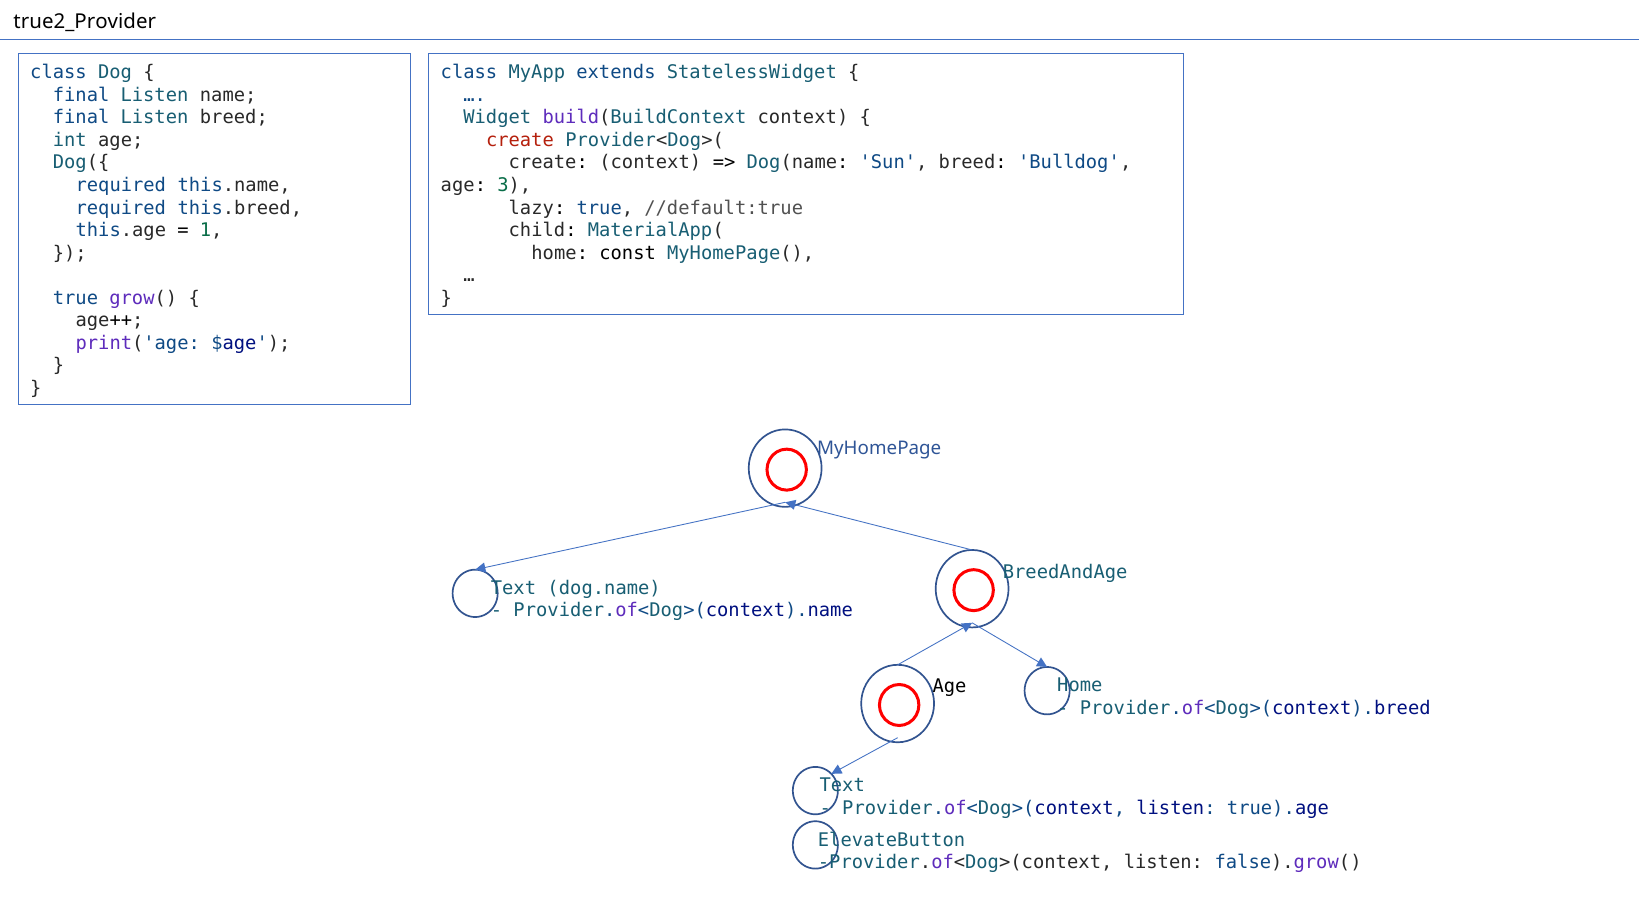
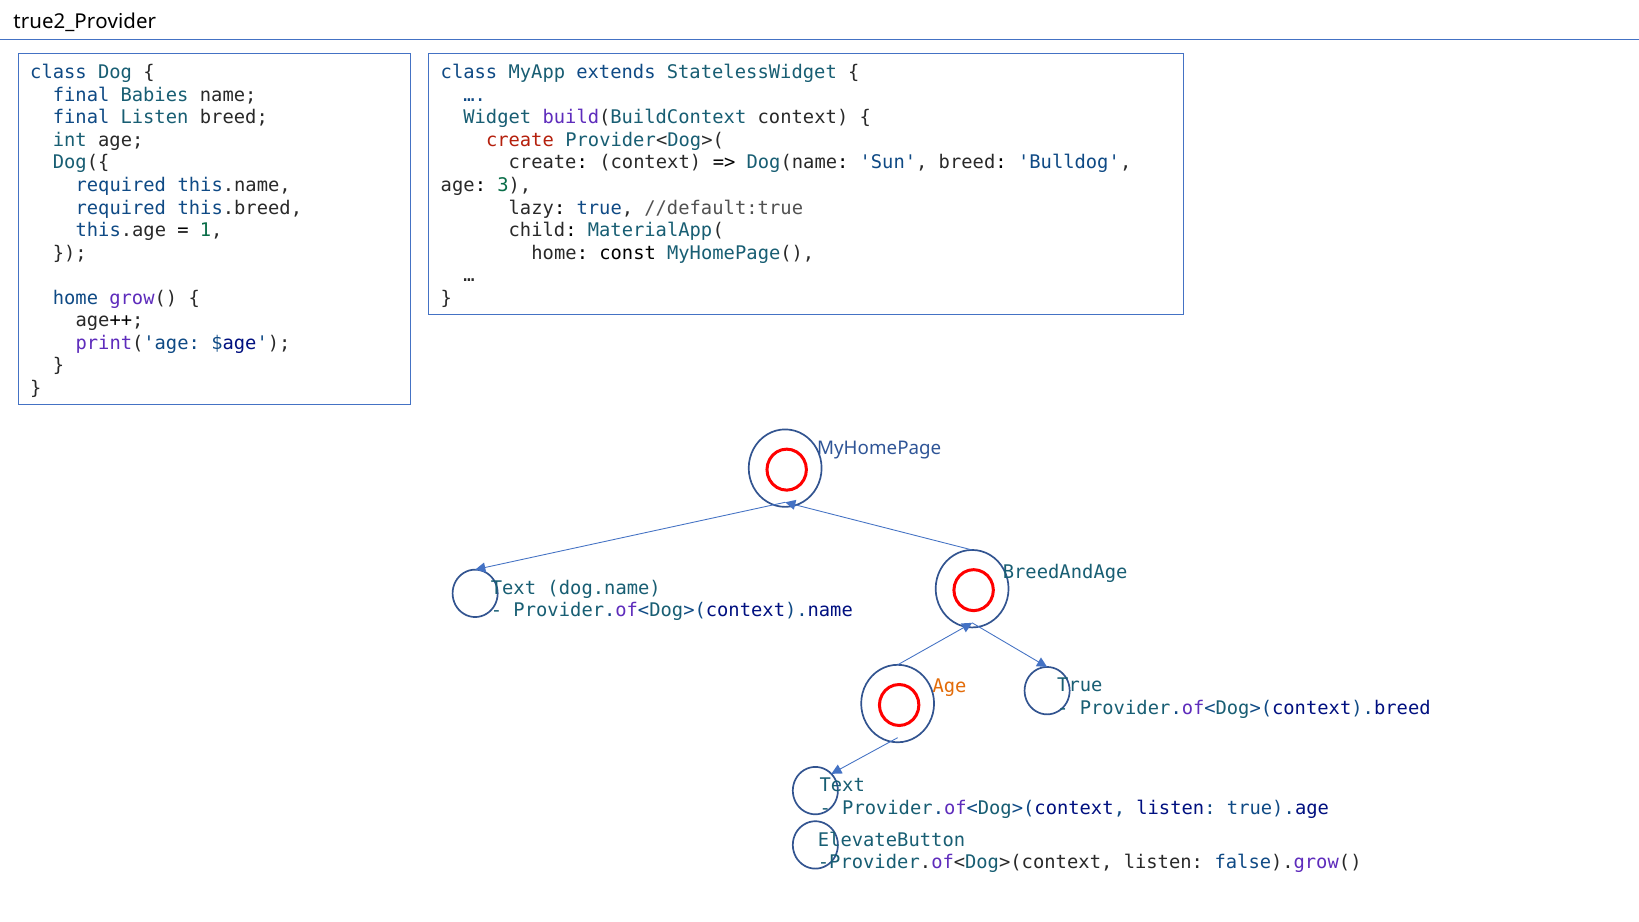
Listen at (154, 95): Listen -> Babies
true at (75, 298): true -> home
Home at (1080, 686): Home -> True
Age at (949, 687) colour: black -> orange
